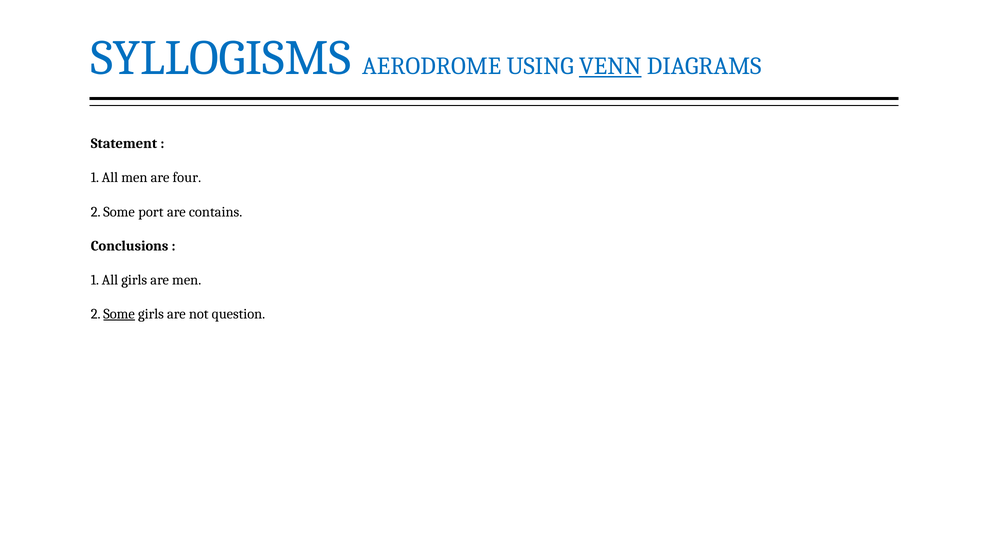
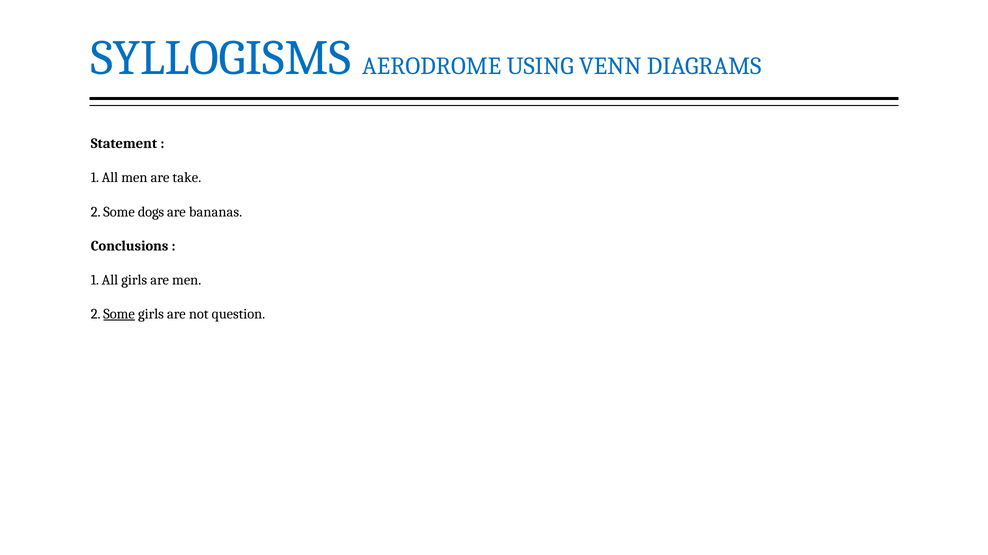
VENN underline: present -> none
four: four -> take
port: port -> dogs
contains: contains -> bananas
